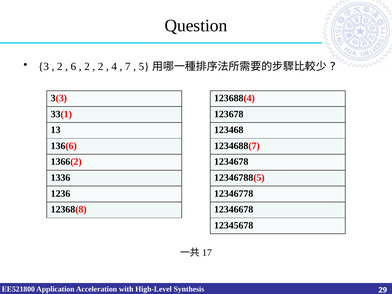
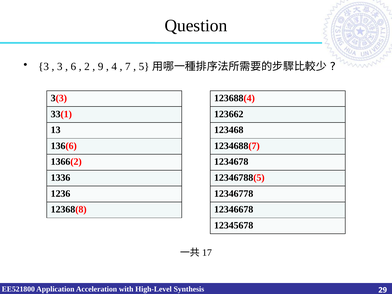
2 at (60, 67): 2 -> 3
2 at (101, 67): 2 -> 9
123678: 123678 -> 123662
